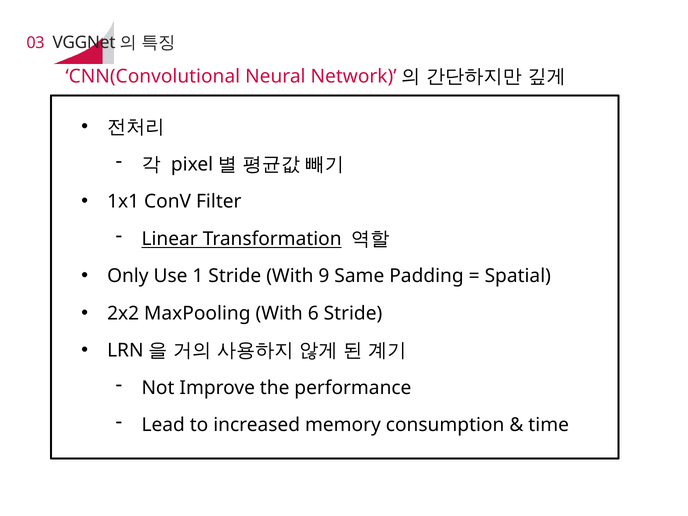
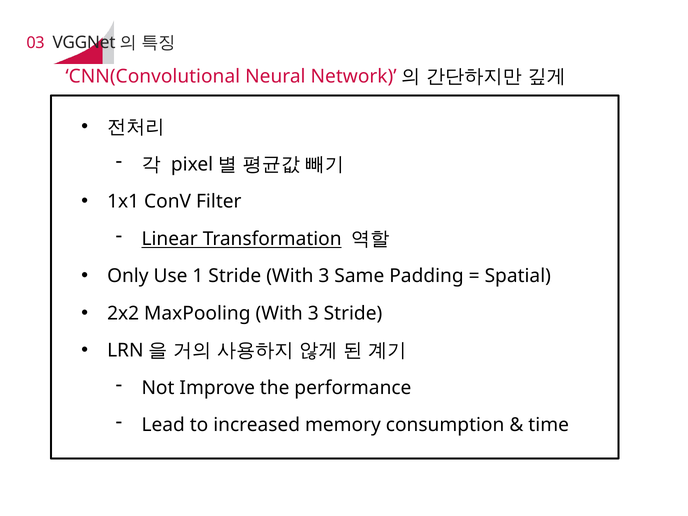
Stride With 9: 9 -> 3
MaxPooling With 6: 6 -> 3
